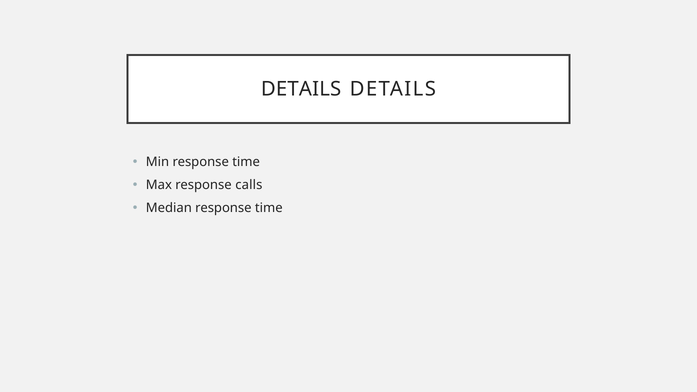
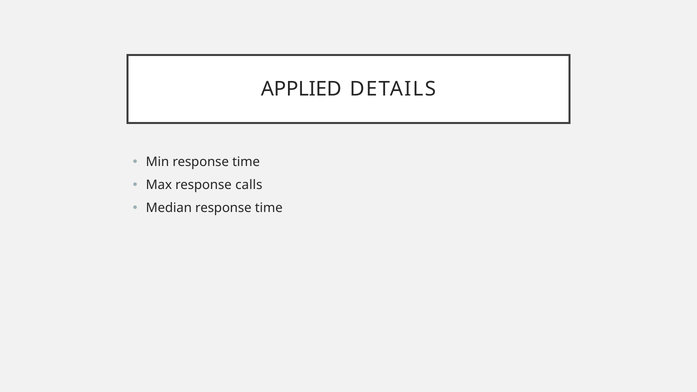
DETAILS at (301, 89): DETAILS -> APPLIED
